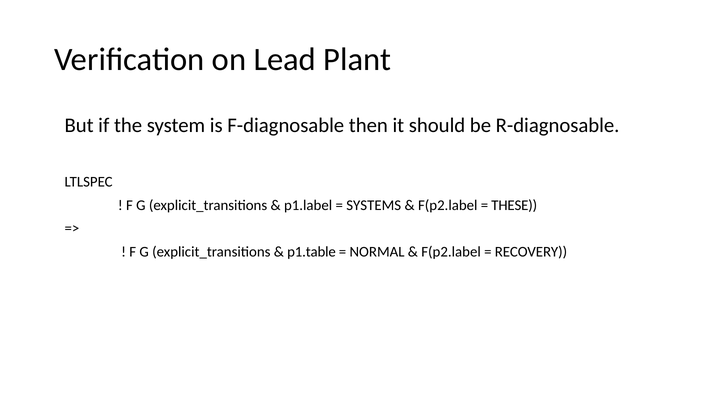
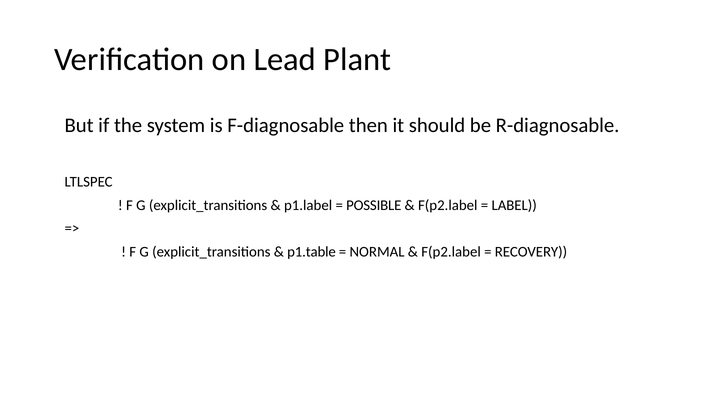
SYSTEMS: SYSTEMS -> POSSIBLE
THESE: THESE -> LABEL
